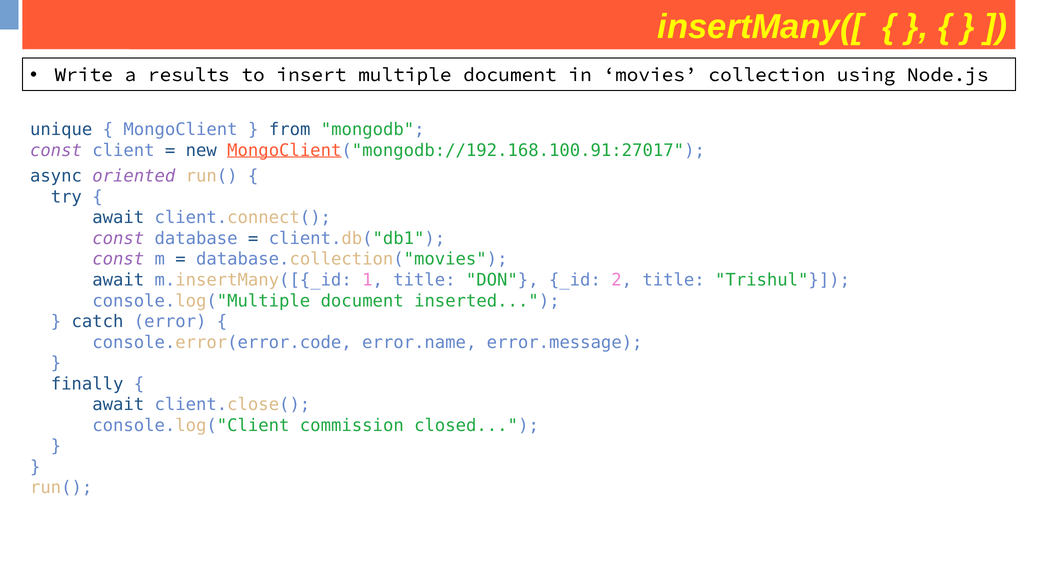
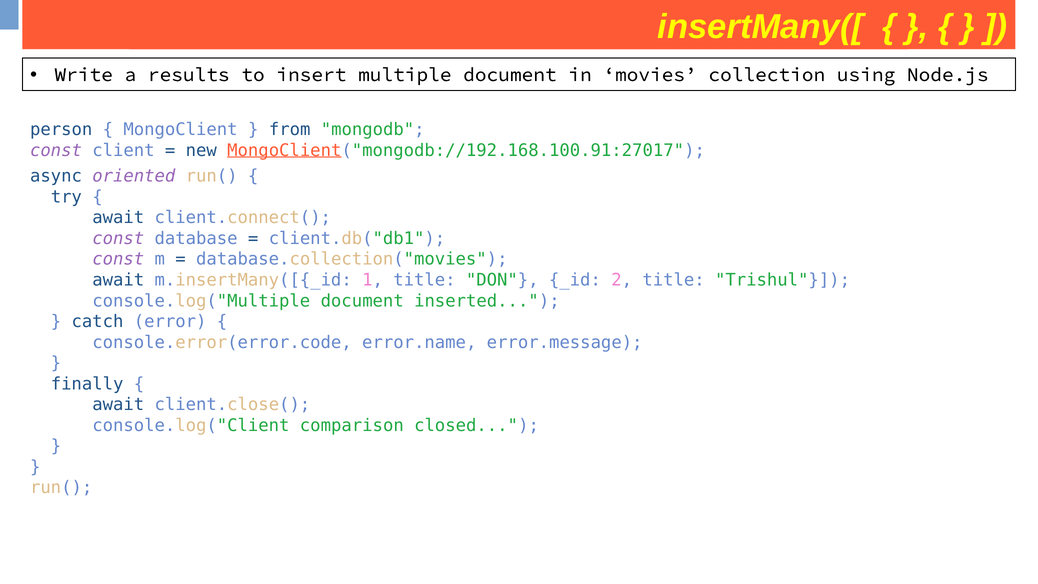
unique: unique -> person
commission: commission -> comparison
